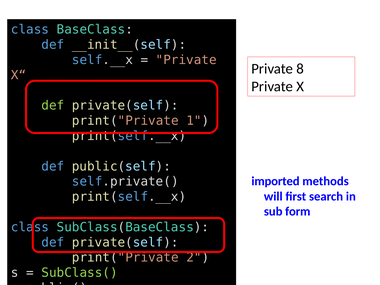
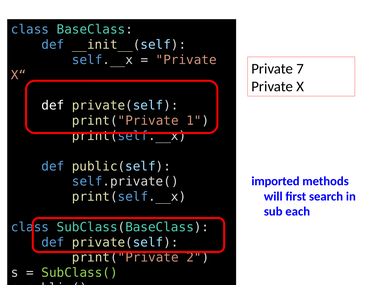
8: 8 -> 7
def at (53, 106) colour: light green -> white
form: form -> each
